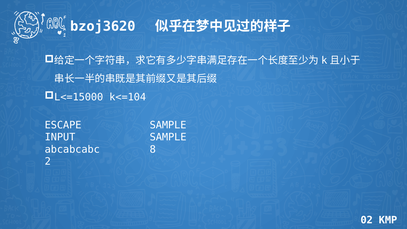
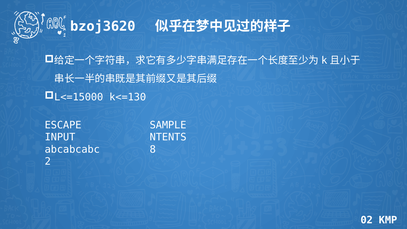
k<=104: k<=104 -> k<=130
SAMPLE at (168, 137): SAMPLE -> NTENTS
